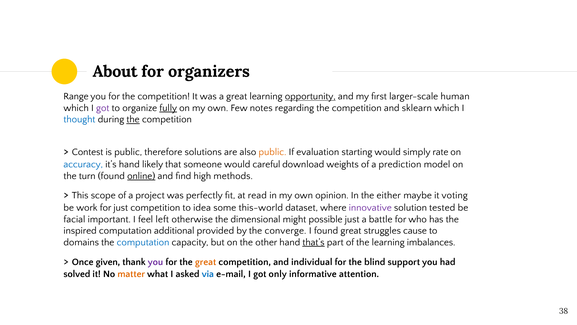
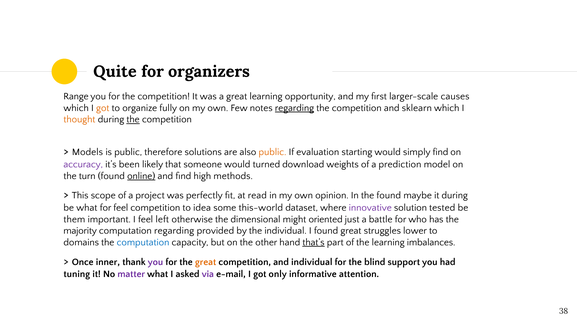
About: About -> Quite
opportunity underline: present -> none
human: human -> causes
got at (103, 108) colour: purple -> orange
fully underline: present -> none
regarding at (294, 108) underline: none -> present
thought colour: blue -> orange
Contest: Contest -> Models
simply rate: rate -> find
accuracy colour: blue -> purple
it’s hand: hand -> been
careful: careful -> turned
the either: either -> found
it voting: voting -> during
be work: work -> what
for just: just -> feel
facial: facial -> them
possible: possible -> oriented
inspired: inspired -> majority
computation additional: additional -> regarding
the converge: converge -> individual
cause: cause -> lower
given: given -> inner
solved: solved -> tuning
matter colour: orange -> purple
via colour: blue -> purple
